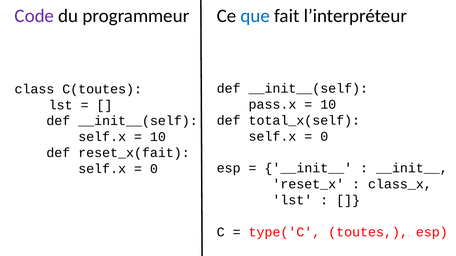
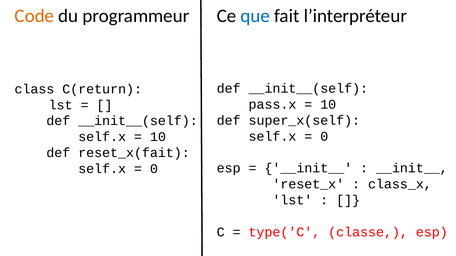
Code colour: purple -> orange
C(toutes: C(toutes -> C(return
total_x(self: total_x(self -> super_x(self
toutes: toutes -> classe
